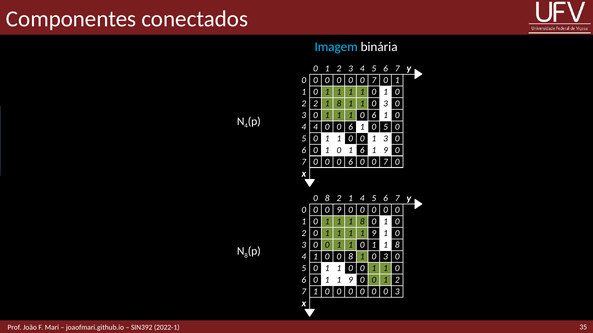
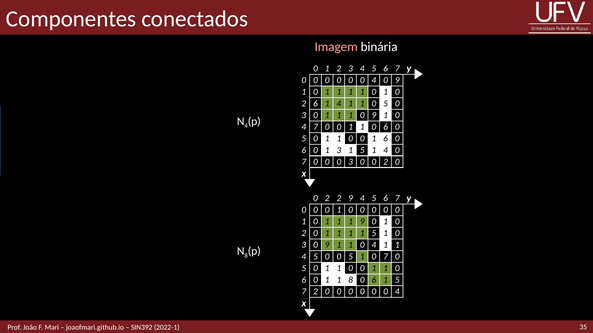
Imagem colour: light blue -> pink
7 at (374, 80): 7 -> 4
1 at (397, 80): 1 -> 9
2 2: 2 -> 6
8 at (339, 104): 8 -> 4
1 1 0 3: 3 -> 5
6 at (374, 115): 6 -> 9
4 4: 4 -> 7
6 at (351, 127): 6 -> 1
5 at (386, 127): 5 -> 6
1 3: 3 -> 6
6 0 1 0: 0 -> 3
6 at (362, 150): 6 -> 5
9 at (386, 150): 9 -> 4
0 0 0 6: 6 -> 3
7 at (386, 162): 7 -> 2
8 at (327, 199): 8 -> 2
1 at (351, 199): 1 -> 9
9 at (339, 210): 9 -> 1
1 1 1 8: 8 -> 9
1 1 1 9: 9 -> 5
3 0 0: 0 -> 9
1 at (374, 245): 1 -> 4
8 at (397, 245): 8 -> 1
1 at (316, 257): 1 -> 5
0 0 8: 8 -> 5
3 at (386, 257): 3 -> 7
0 1 1 9: 9 -> 8
0 at (374, 280): 0 -> 6
2 at (397, 280): 2 -> 5
7 1: 1 -> 2
3 at (397, 292): 3 -> 4
